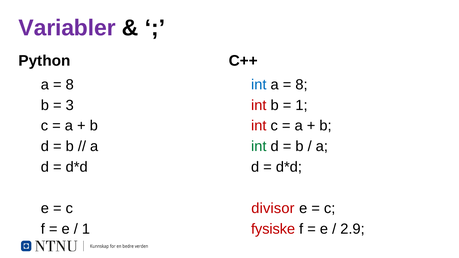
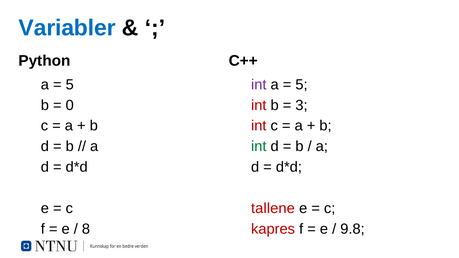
Variabler colour: purple -> blue
8 at (70, 85): 8 -> 5
int at (259, 85) colour: blue -> purple
8 at (301, 85): 8 -> 5
3: 3 -> 0
1 at (301, 105): 1 -> 3
divisor: divisor -> tallene
1 at (86, 229): 1 -> 8
fysiske: fysiske -> kapres
2.9: 2.9 -> 9.8
